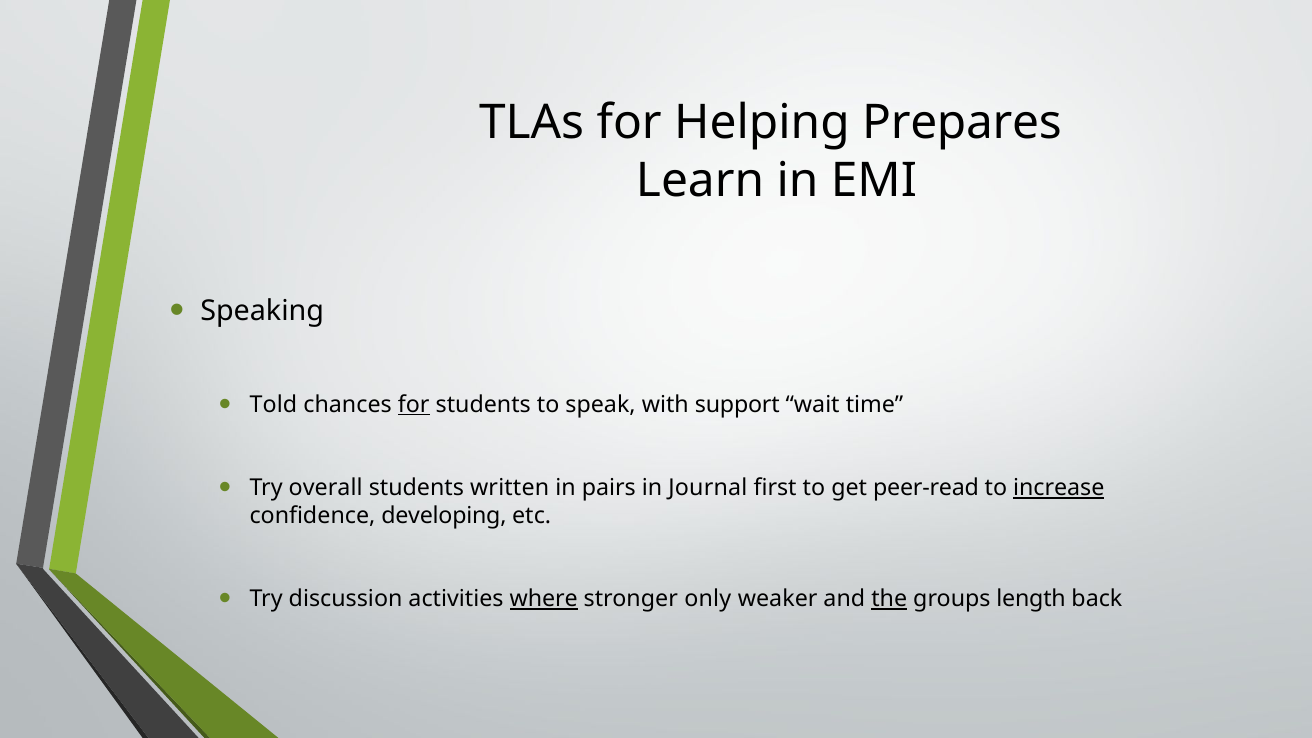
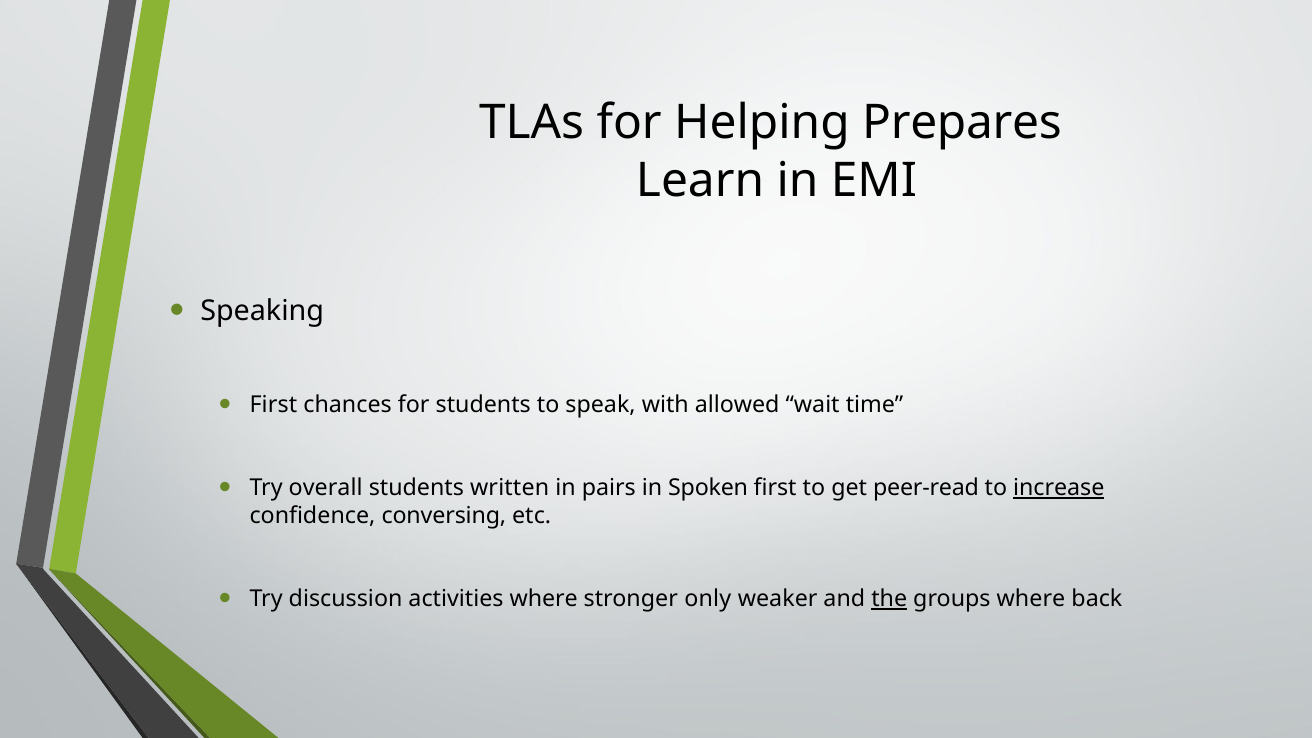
Told at (273, 405): Told -> First
for at (414, 405) underline: present -> none
support: support -> allowed
Journal: Journal -> Spoken
developing: developing -> conversing
where at (544, 599) underline: present -> none
groups length: length -> where
